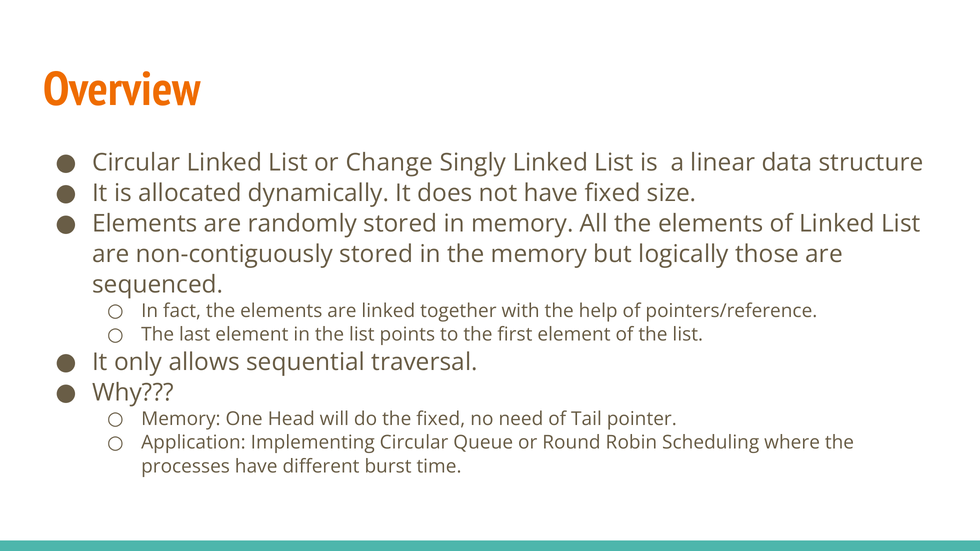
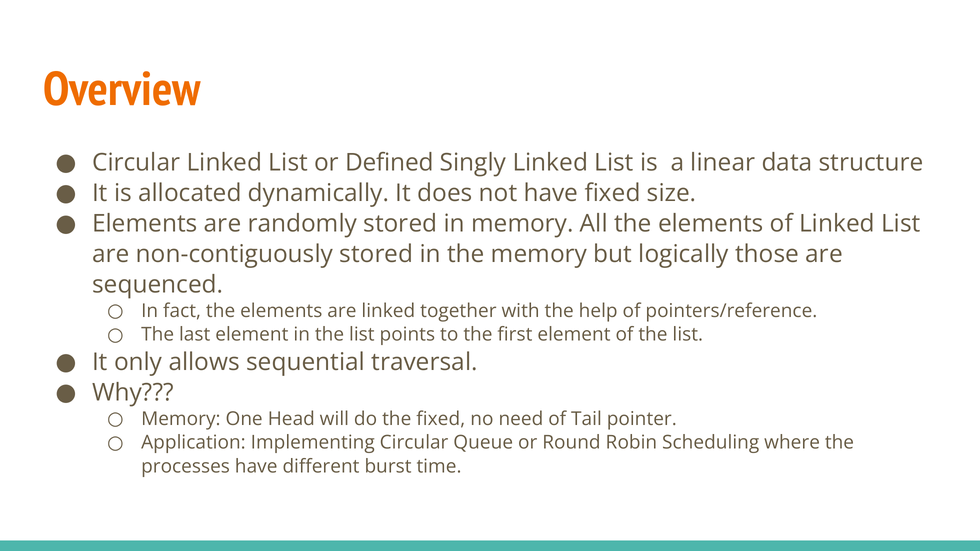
Change: Change -> Defined
